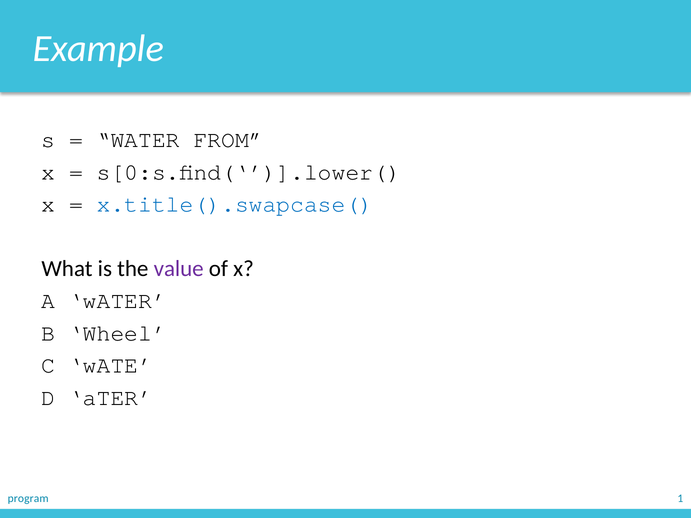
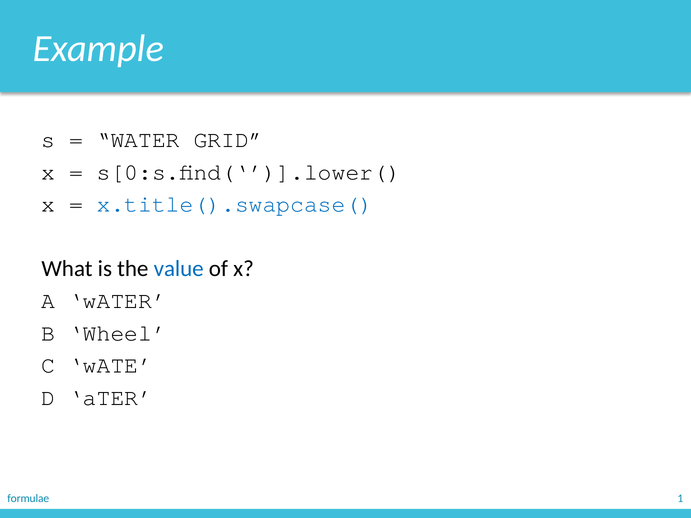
FROM: FROM -> GRID
value colour: purple -> blue
program: program -> formulae
